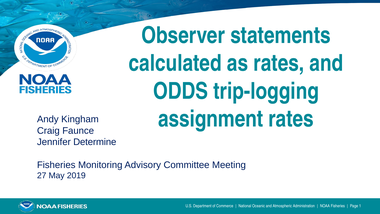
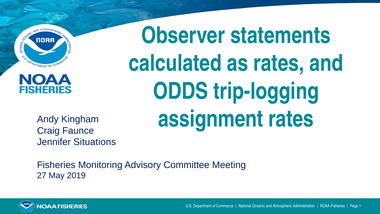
Determine: Determine -> Situations
